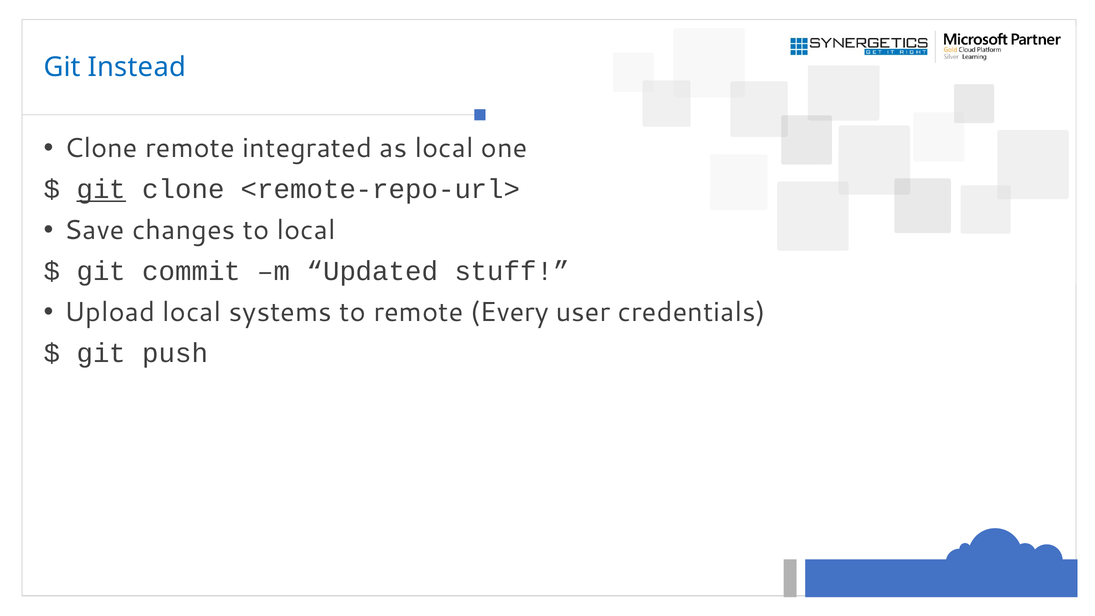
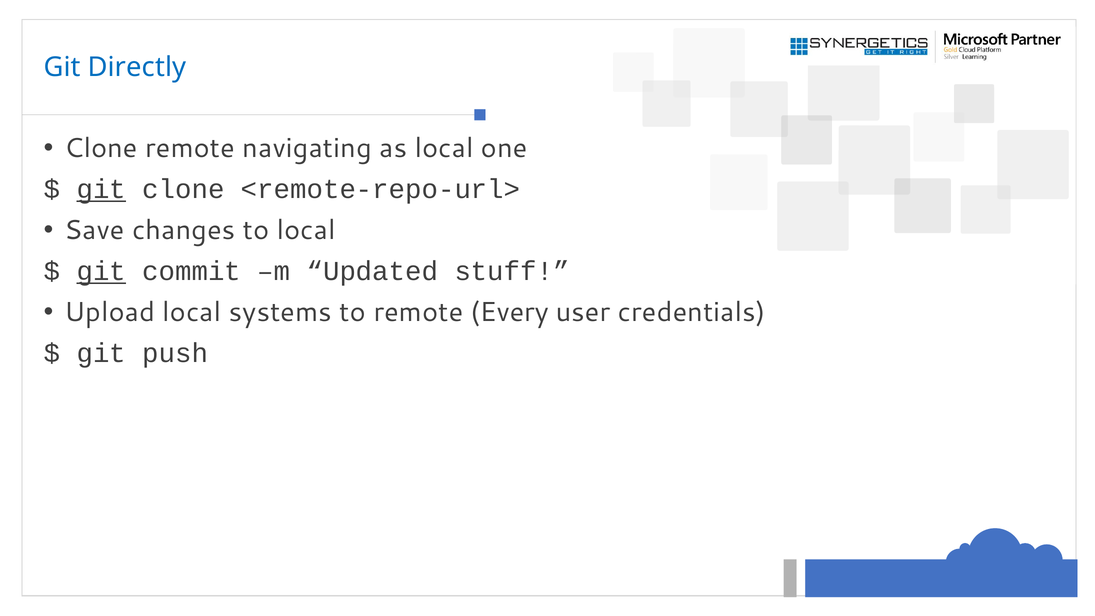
Instead: Instead -> Directly
integrated: integrated -> navigating
git at (101, 271) underline: none -> present
